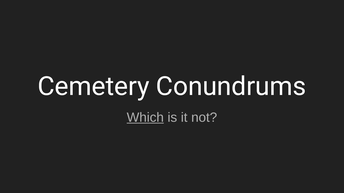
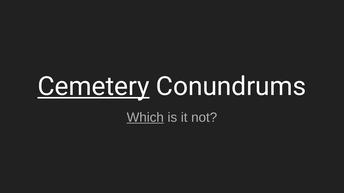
Cemetery underline: none -> present
